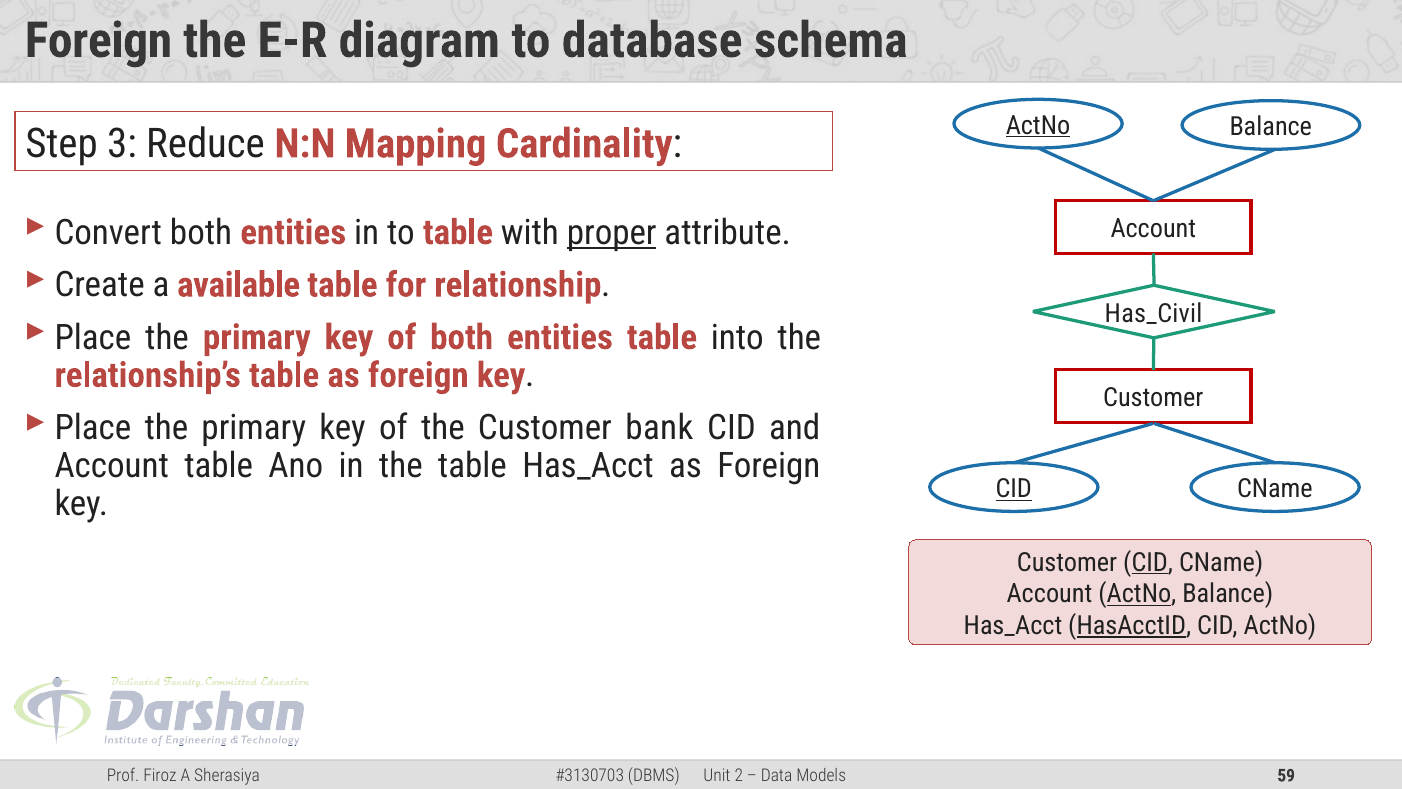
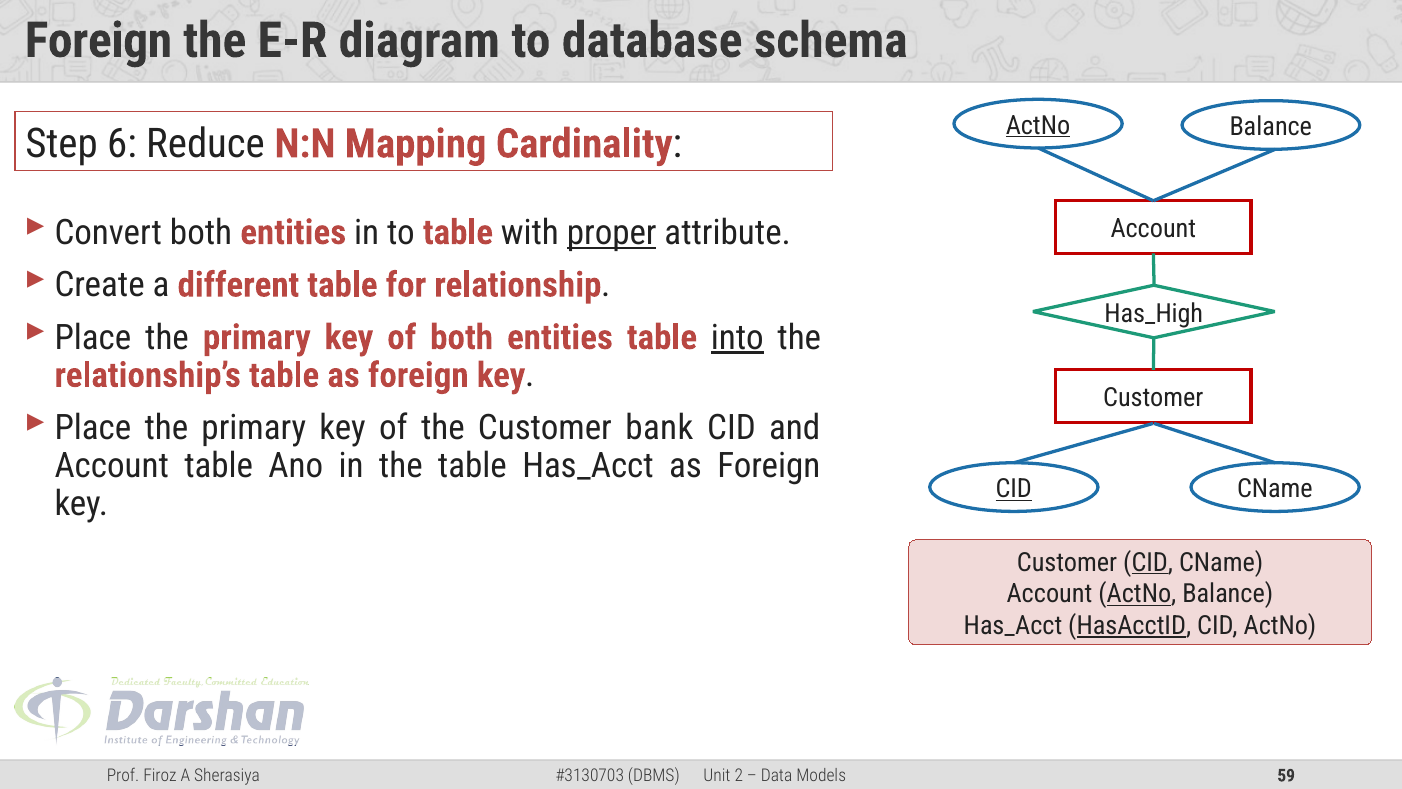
3: 3 -> 6
available: available -> different
Has_Civil: Has_Civil -> Has_High
into underline: none -> present
